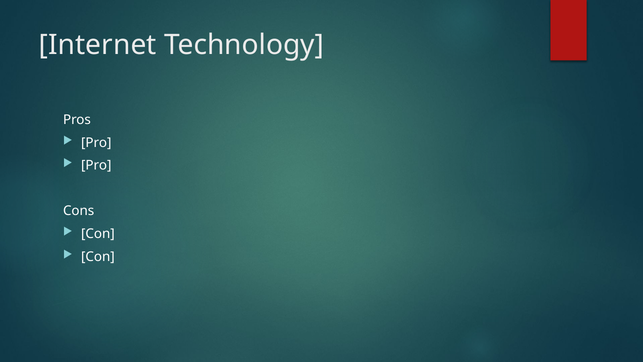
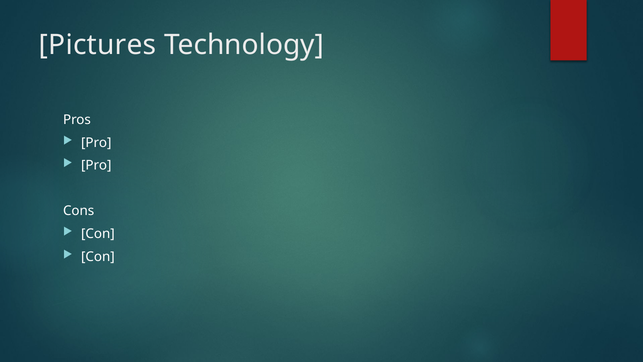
Internet: Internet -> Pictures
